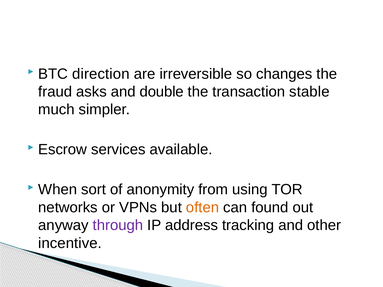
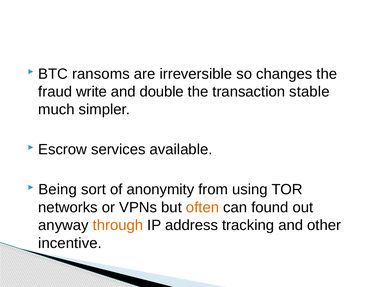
direction: direction -> ransoms
asks: asks -> write
When: When -> Being
through colour: purple -> orange
